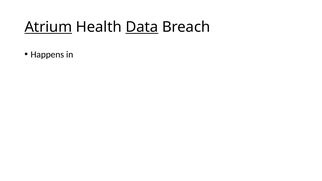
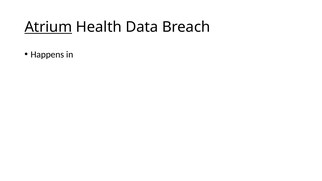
Data underline: present -> none
